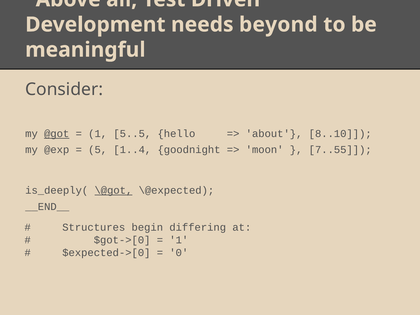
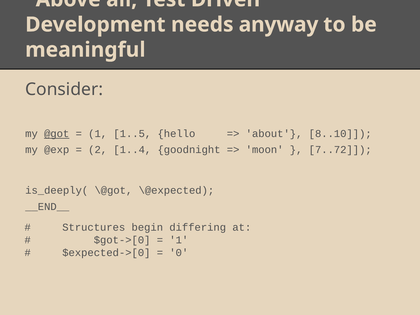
beyond: beyond -> anyway
5..5: 5..5 -> 1..5
5: 5 -> 2
7..55: 7..55 -> 7..72
\@got underline: present -> none
